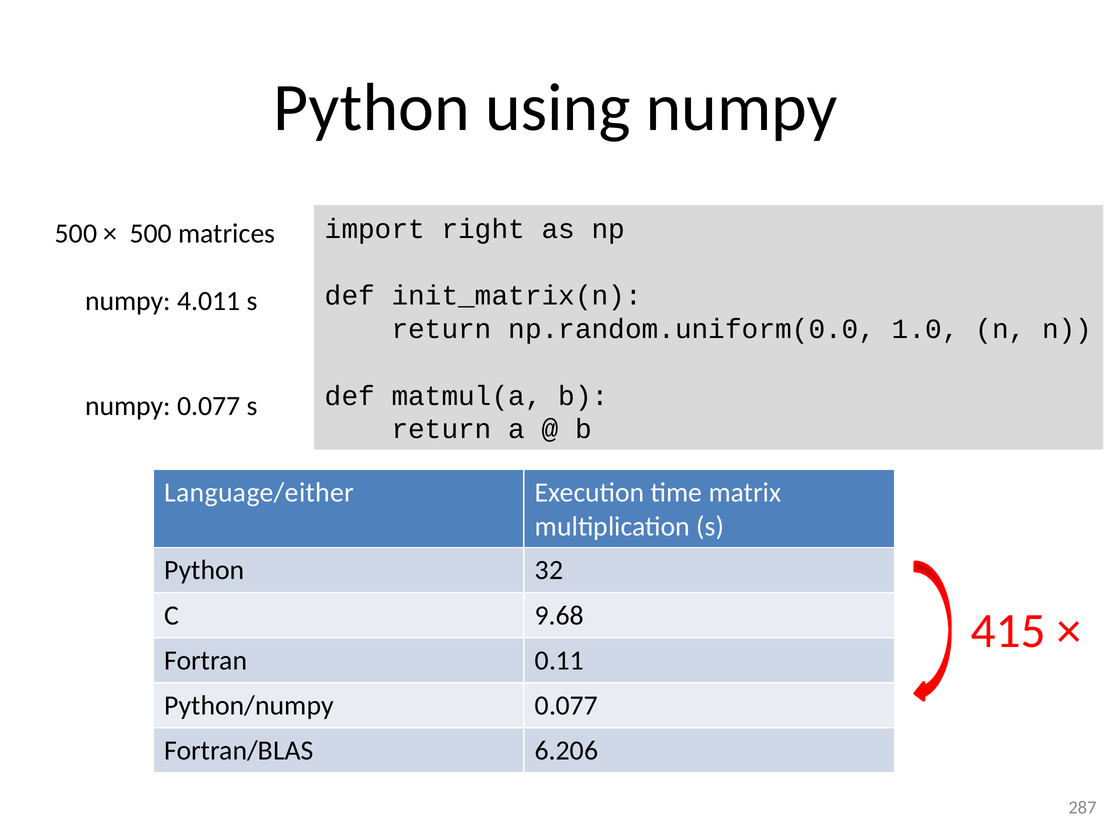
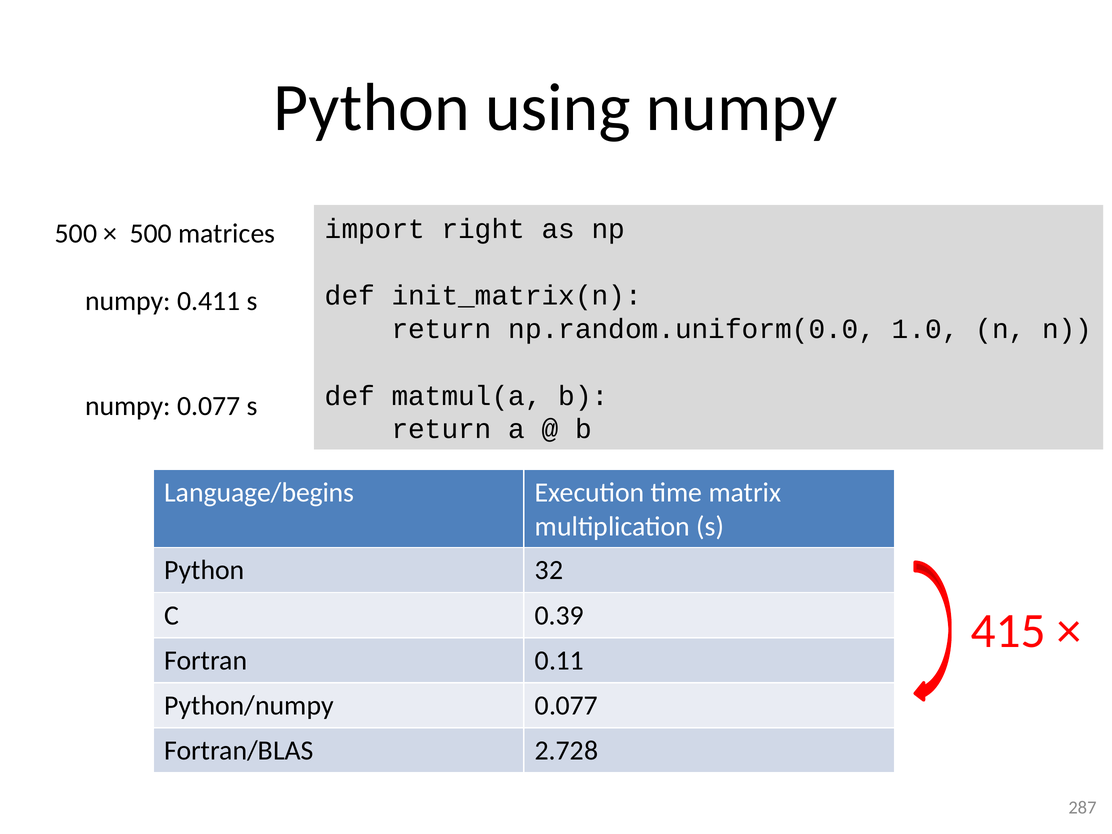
4.011: 4.011 -> 0.411
Language/either: Language/either -> Language/begins
9.68: 9.68 -> 0.39
6.206: 6.206 -> 2.728
